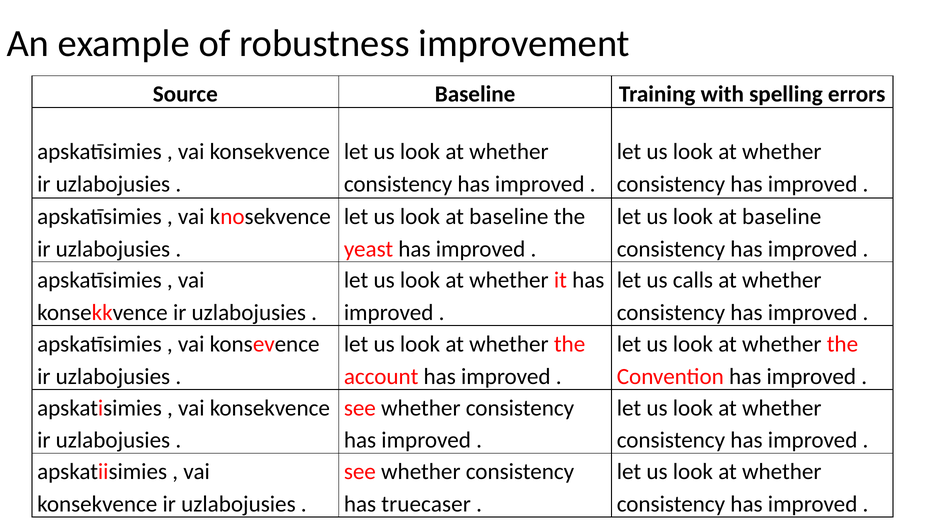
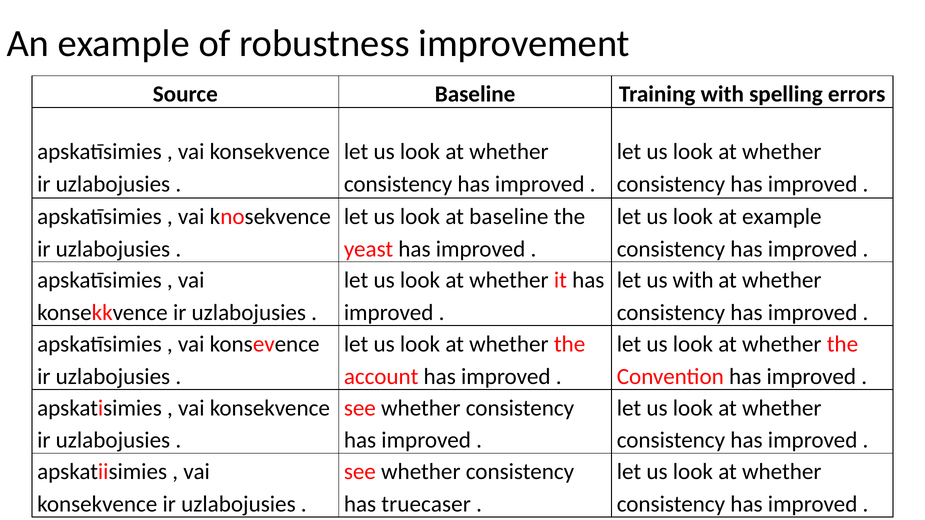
baseline at (782, 217): baseline -> example
us calls: calls -> with
